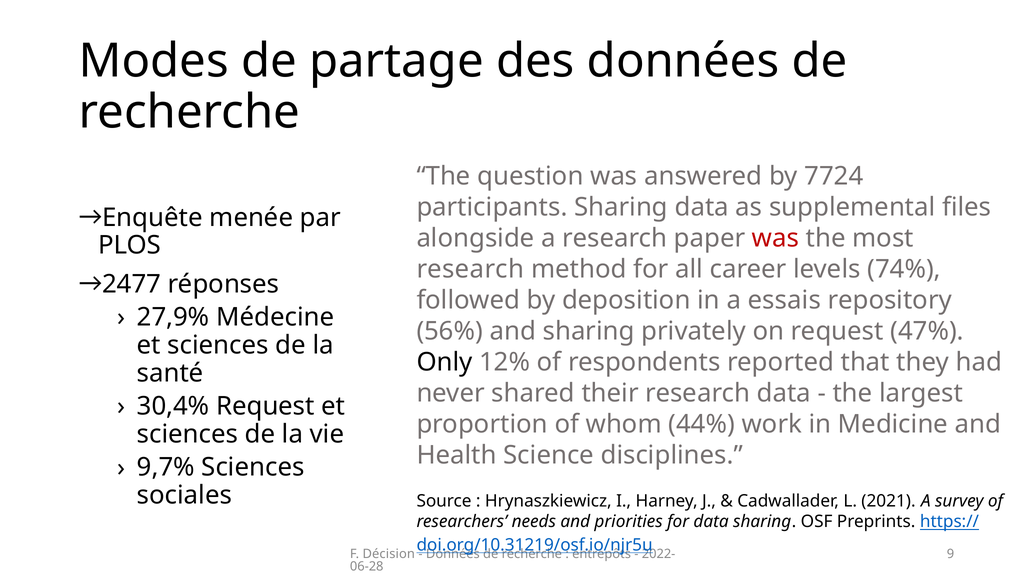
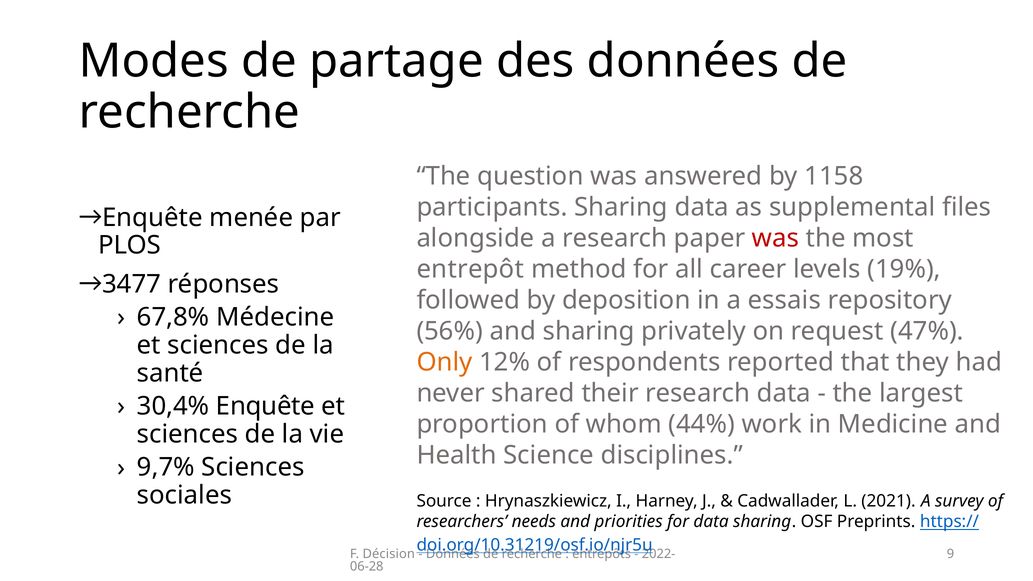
7724: 7724 -> 1158
research at (470, 269): research -> entrepôt
74%: 74% -> 19%
2477: 2477 -> 3477
27,9%: 27,9% -> 67,8%
Only colour: black -> orange
30,4% Request: Request -> Enquête
